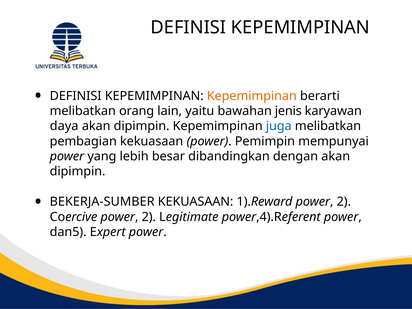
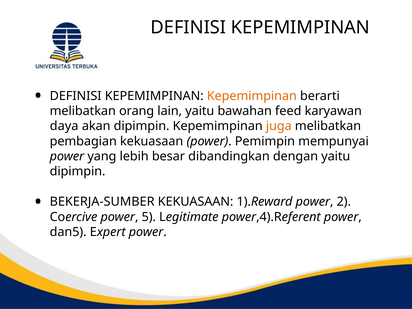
jenis: jenis -> feed
juga colour: blue -> orange
dengan akan: akan -> yaitu
Coercive power 2: 2 -> 5
